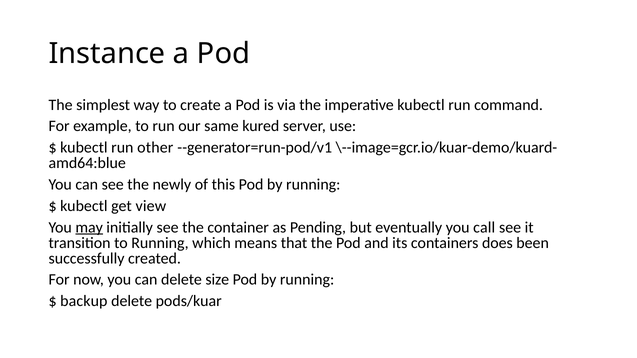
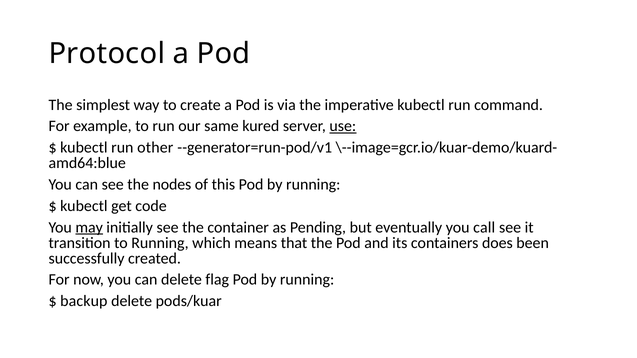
Instance: Instance -> Protocol
use underline: none -> present
newly: newly -> nodes
view: view -> code
size: size -> flag
